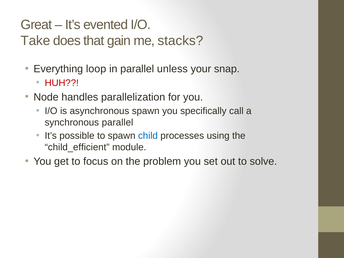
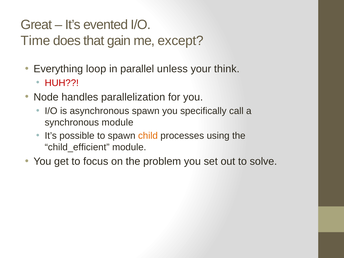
Take: Take -> Time
stacks: stacks -> except
snap: snap -> think
synchronous parallel: parallel -> module
child colour: blue -> orange
